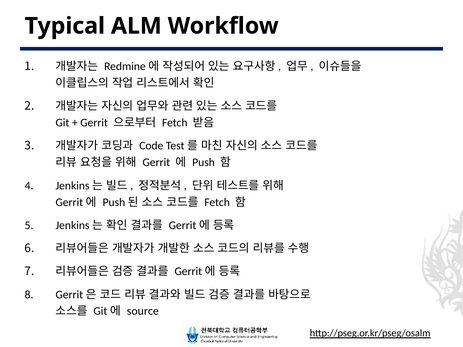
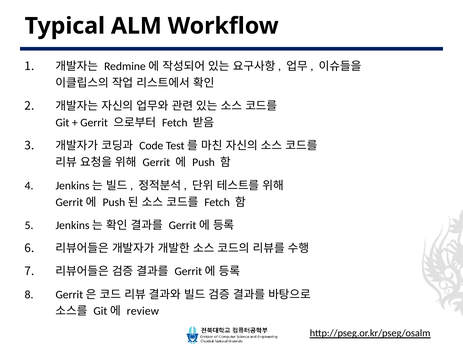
source: source -> review
